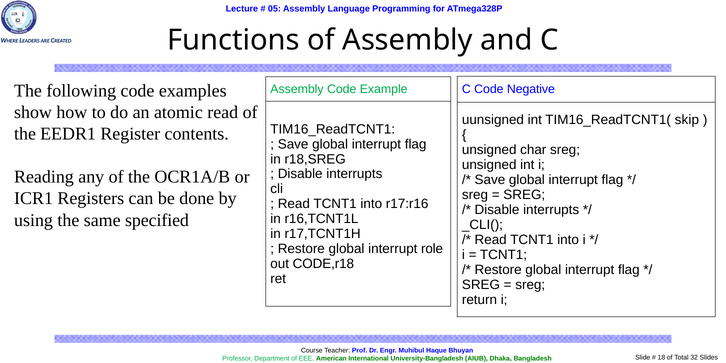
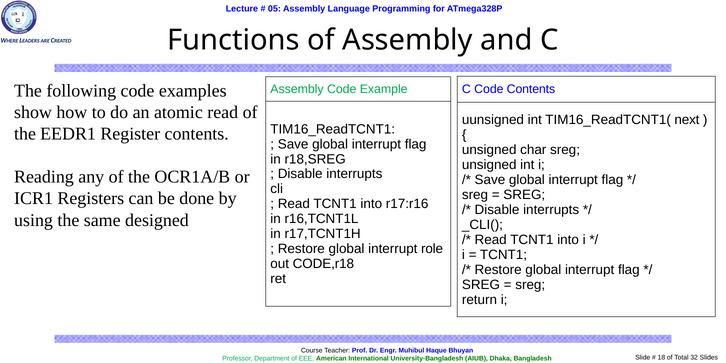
Code Negative: Negative -> Contents
skip: skip -> next
specified: specified -> designed
